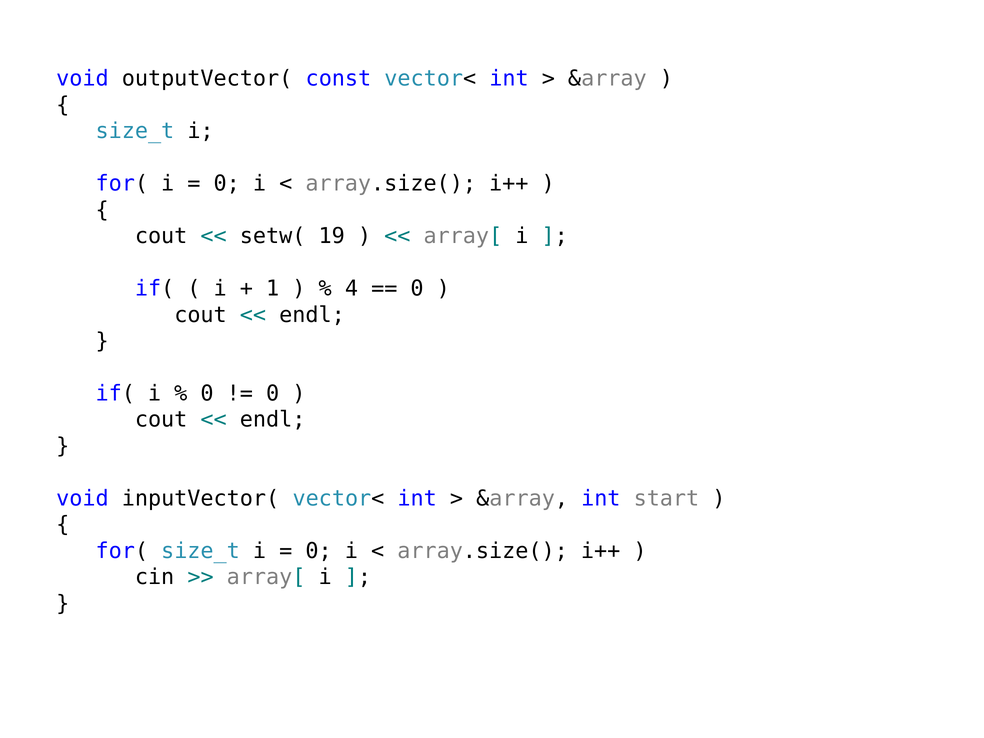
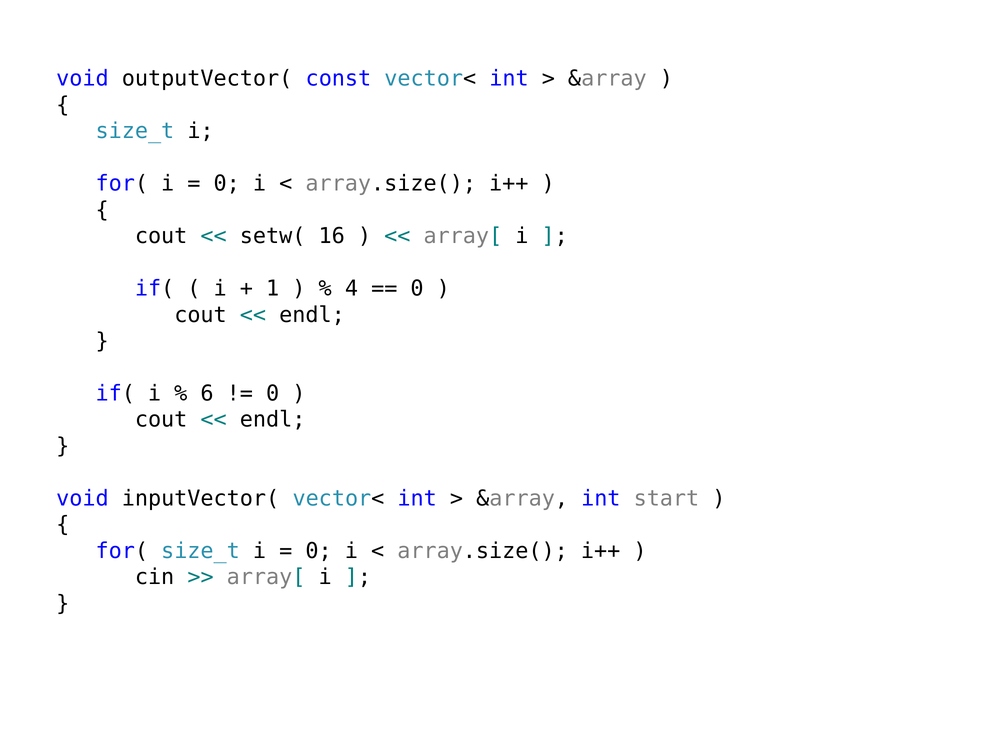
19: 19 -> 16
0 at (207, 393): 0 -> 6
